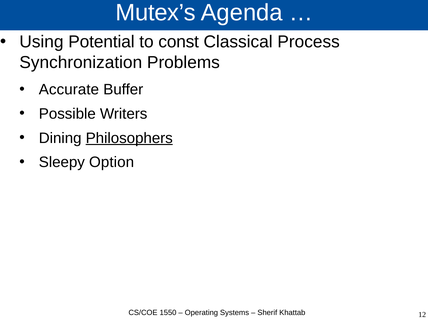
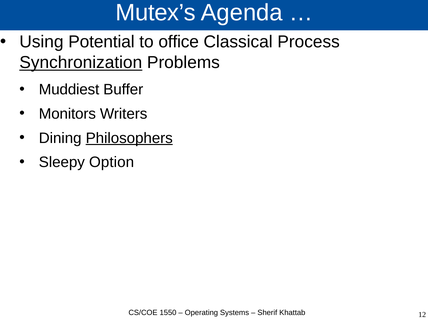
const: const -> office
Synchronization underline: none -> present
Accurate: Accurate -> Muddiest
Possible: Possible -> Monitors
